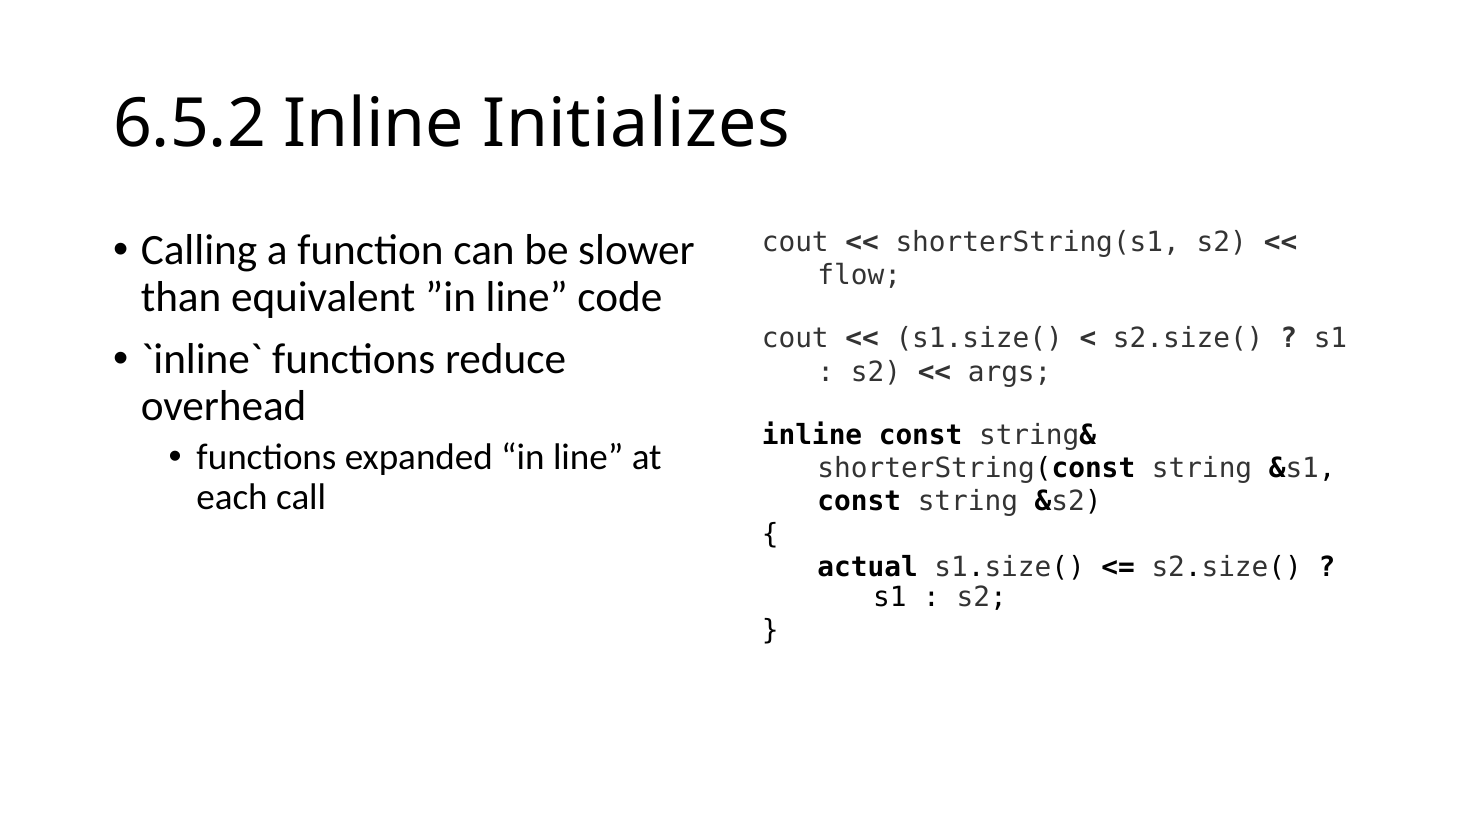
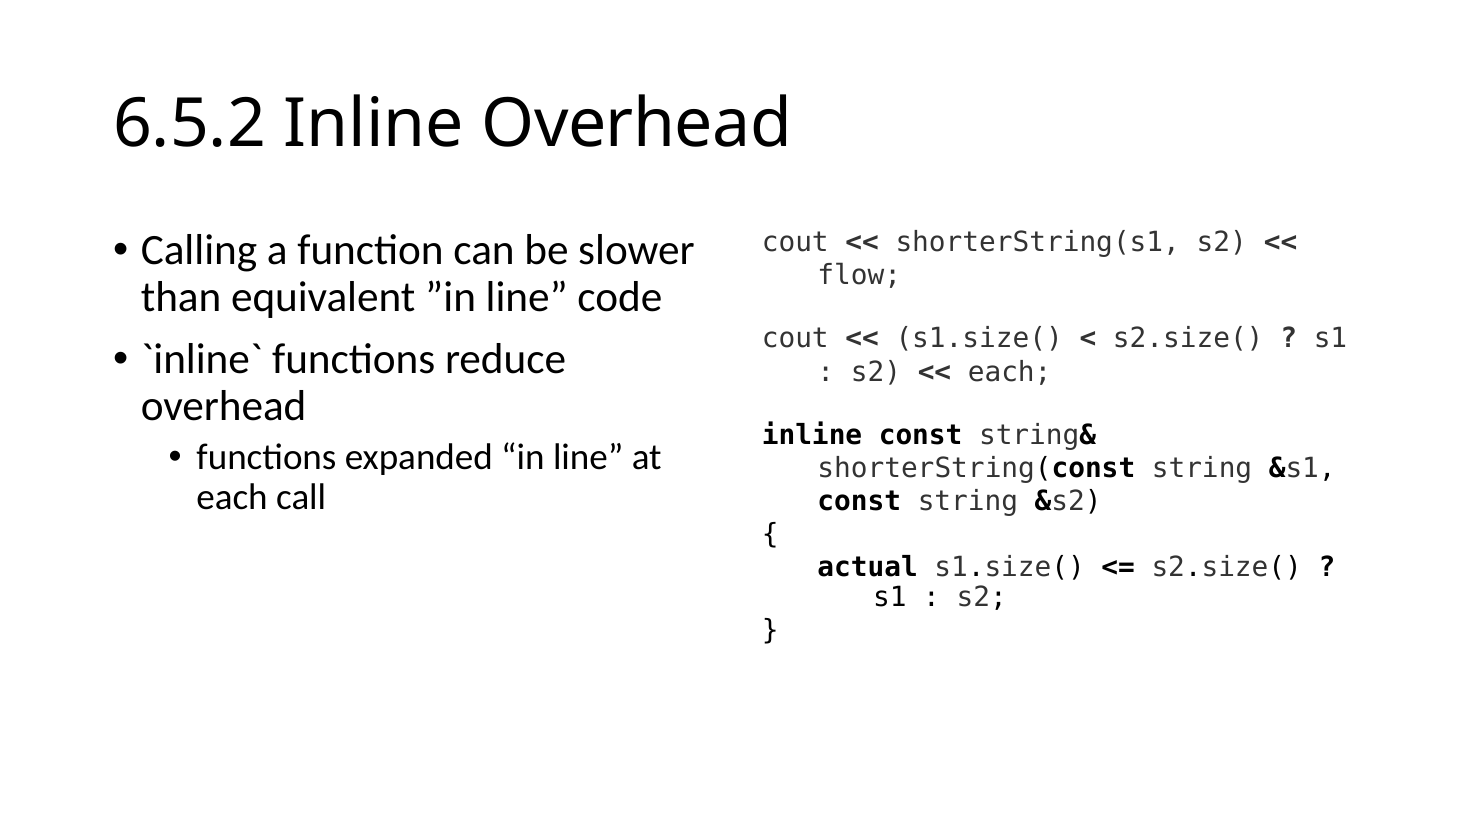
Inline Initializes: Initializes -> Overhead
args at (1010, 372): args -> each
